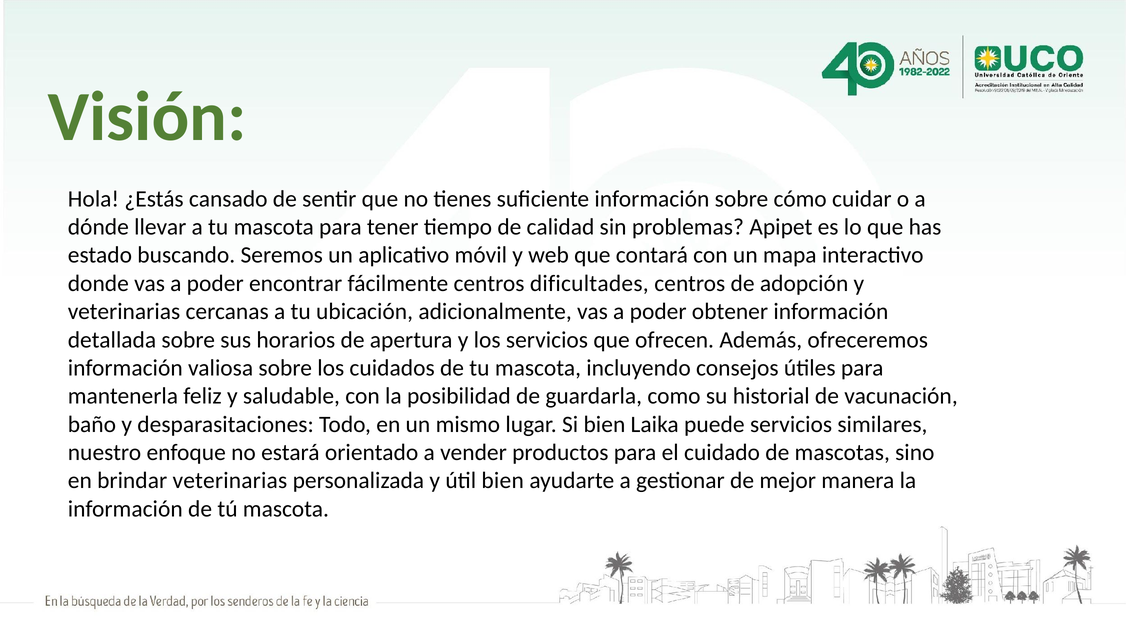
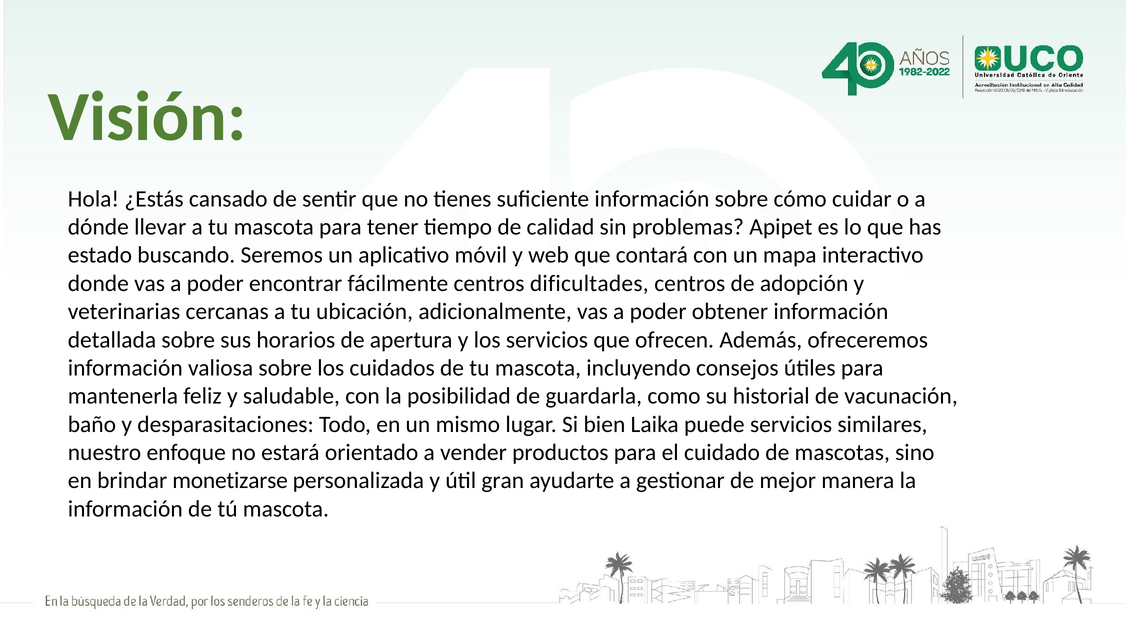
brindar veterinarias: veterinarias -> monetizarse
útil bien: bien -> gran
